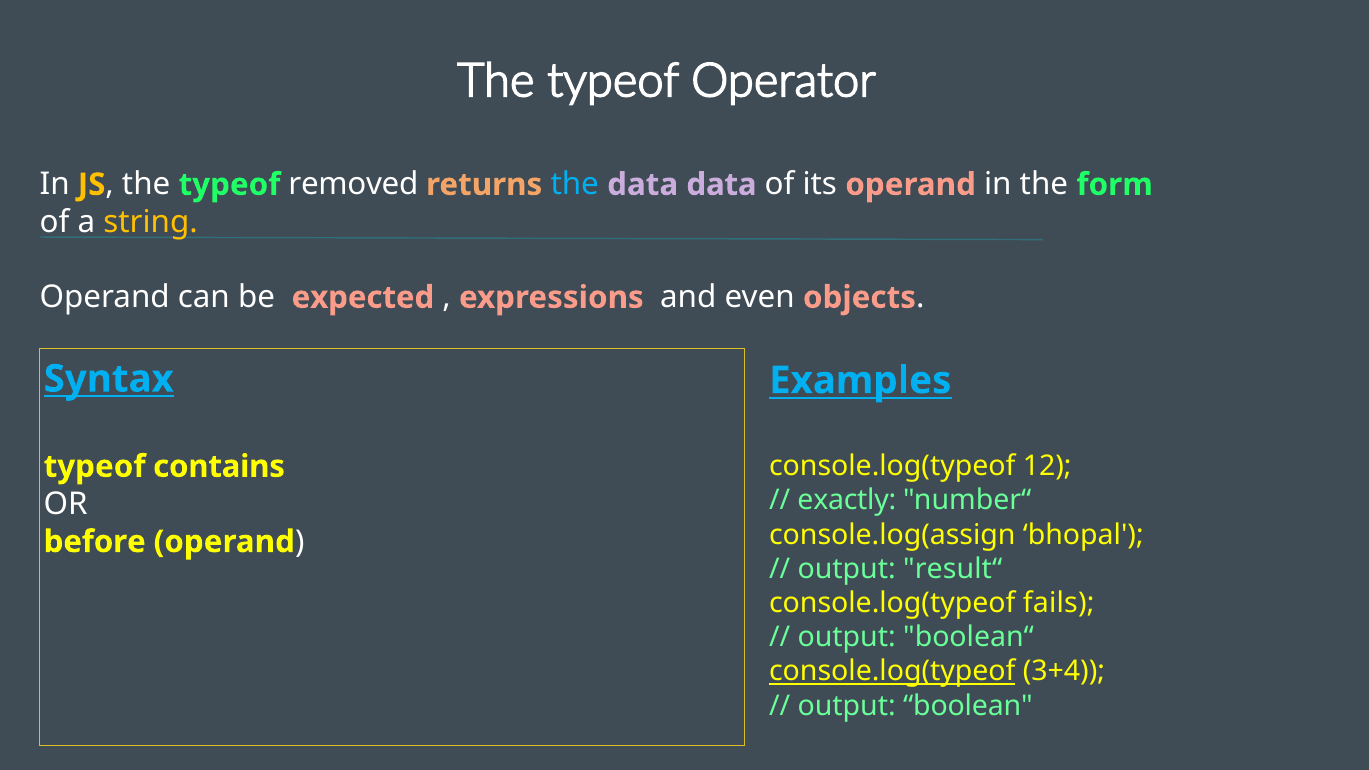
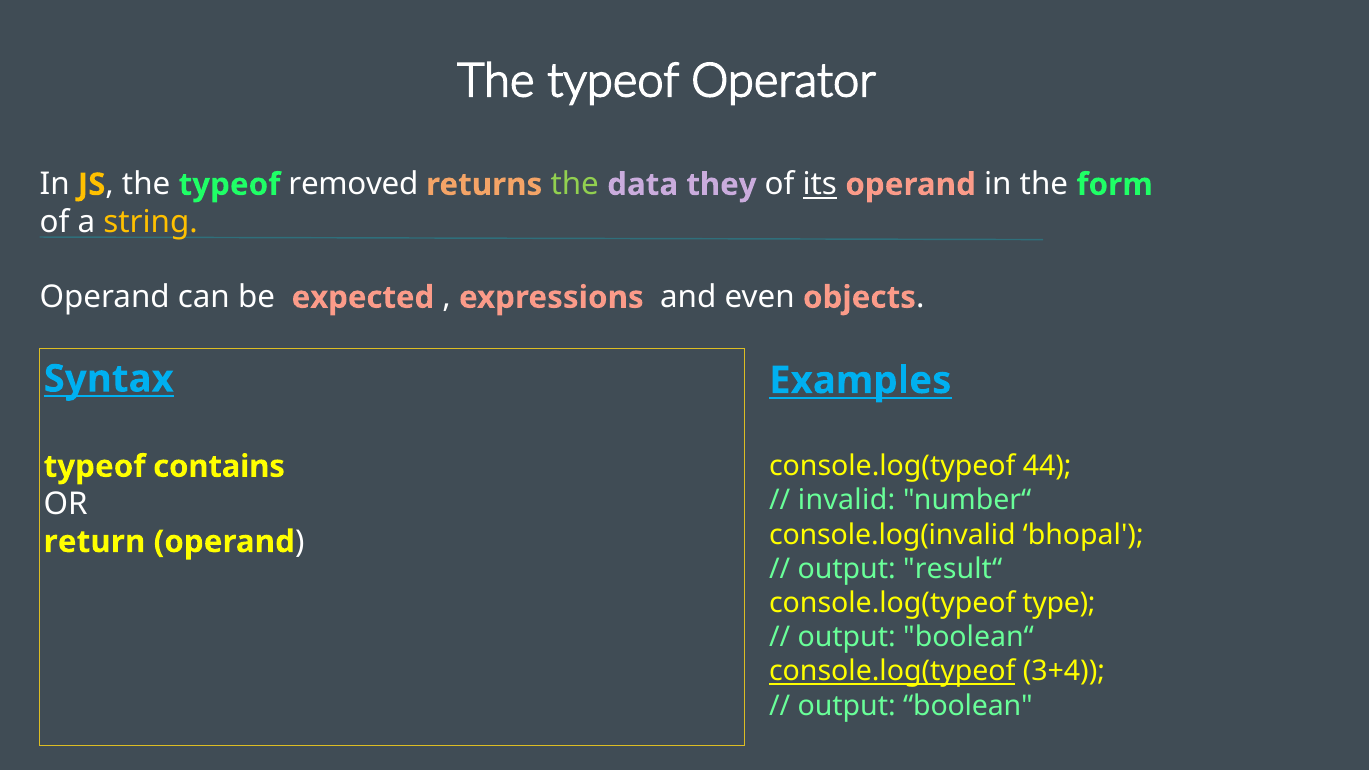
the at (575, 185) colour: light blue -> light green
data data: data -> they
its underline: none -> present
12: 12 -> 44
exactly: exactly -> invalid
console.log(assign: console.log(assign -> console.log(invalid
before: before -> return
fails: fails -> type
